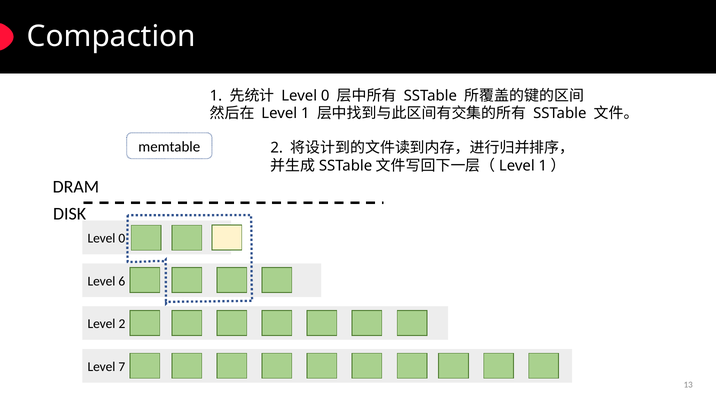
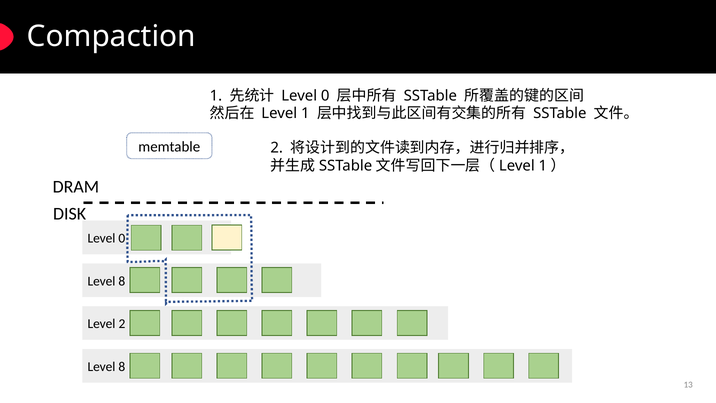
6 at (122, 281): 6 -> 8
7 at (122, 367): 7 -> 8
